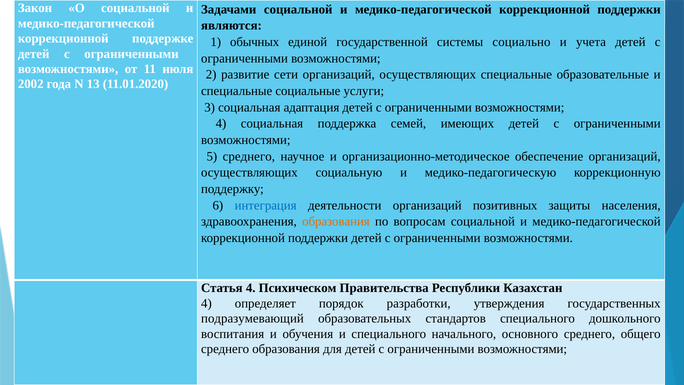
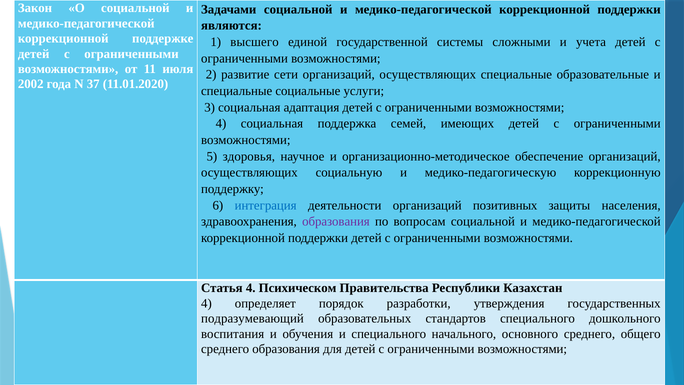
обычных: обычных -> высшего
социально: социально -> сложными
13: 13 -> 37
5 среднего: среднего -> здоровья
образования at (336, 221) colour: orange -> purple
